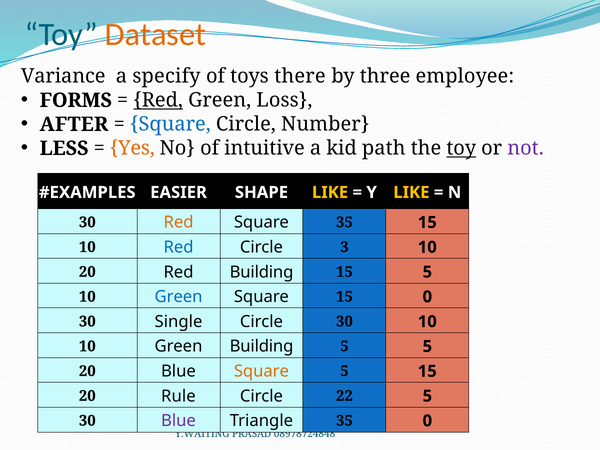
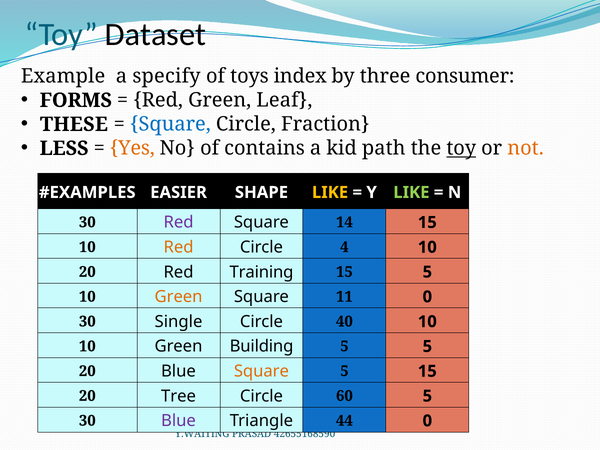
Dataset colour: orange -> black
Variance: Variance -> Example
there: there -> index
employee: employee -> consumer
Red at (158, 100) underline: present -> none
Loss: Loss -> Leaf
AFTER: AFTER -> THESE
Number: Number -> Fraction
intuitive: intuitive -> contains
not colour: purple -> orange
LIKE at (411, 192) colour: yellow -> light green
Red at (179, 222) colour: orange -> purple
Square 35: 35 -> 14
Red at (179, 247) colour: blue -> orange
3: 3 -> 4
Red Building: Building -> Training
Green at (179, 297) colour: blue -> orange
Square 15: 15 -> 11
Circle 30: 30 -> 40
Rule: Rule -> Tree
22: 22 -> 60
Triangle 35: 35 -> 44
08978724848: 08978724848 -> 42655168590
